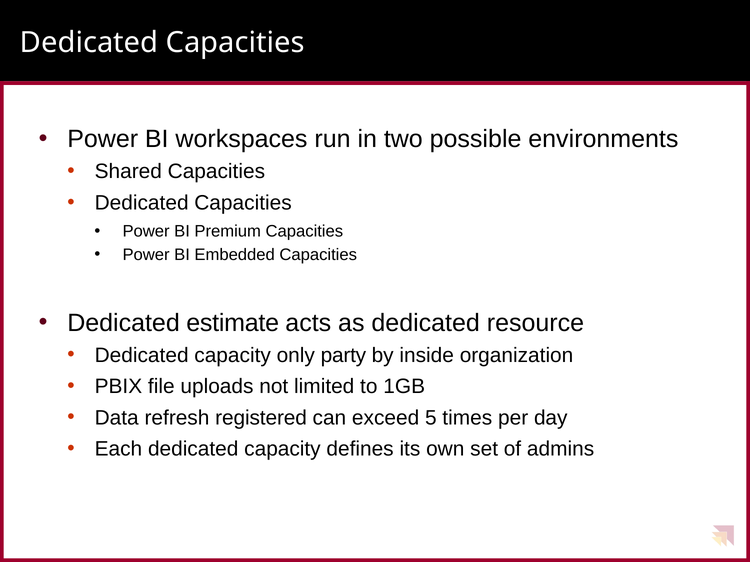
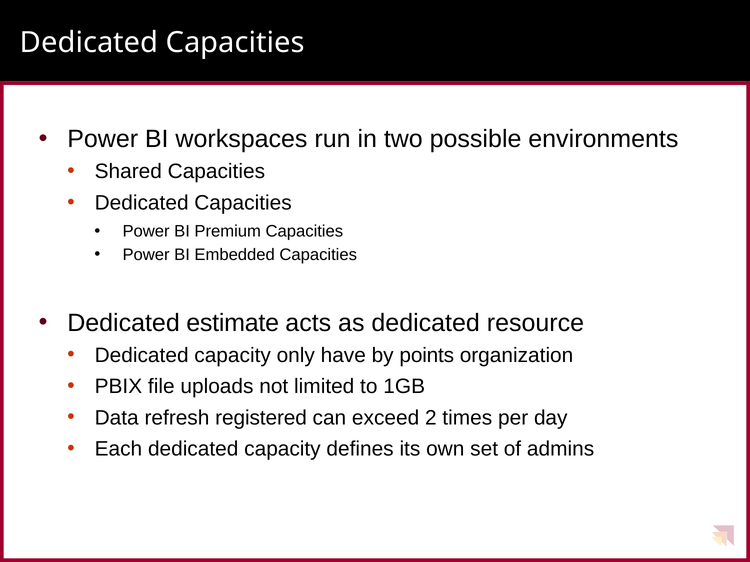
party: party -> have
inside: inside -> points
5: 5 -> 2
